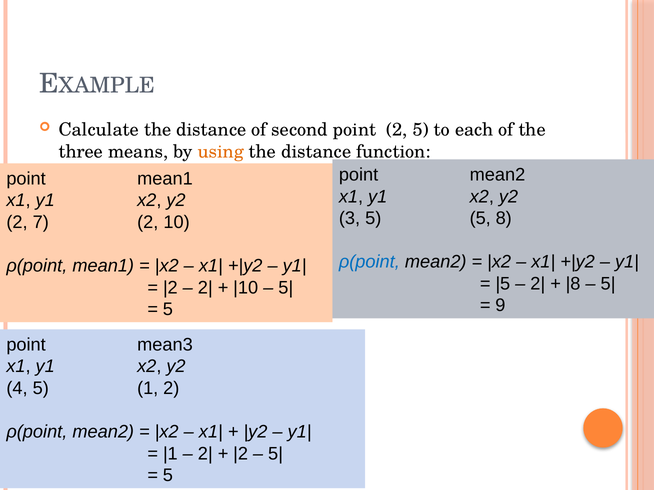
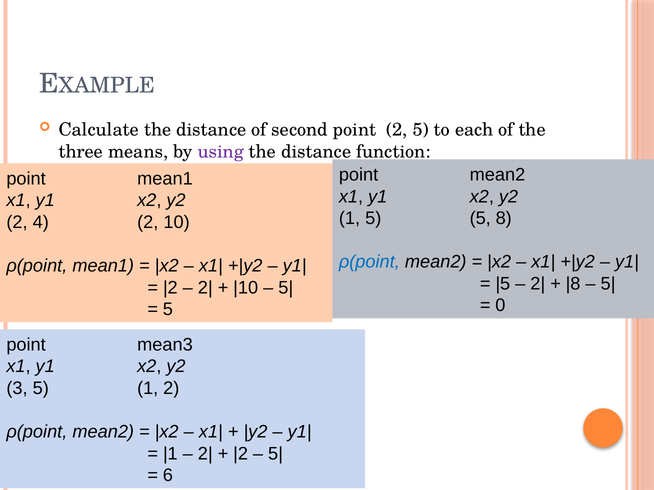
using colour: orange -> purple
3 at (349, 219): 3 -> 1
7: 7 -> 4
9: 9 -> 0
4: 4 -> 3
5 at (168, 476): 5 -> 6
